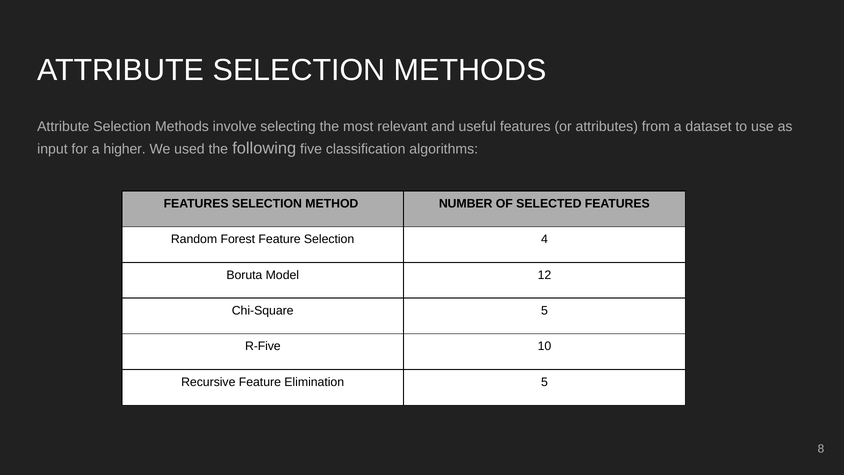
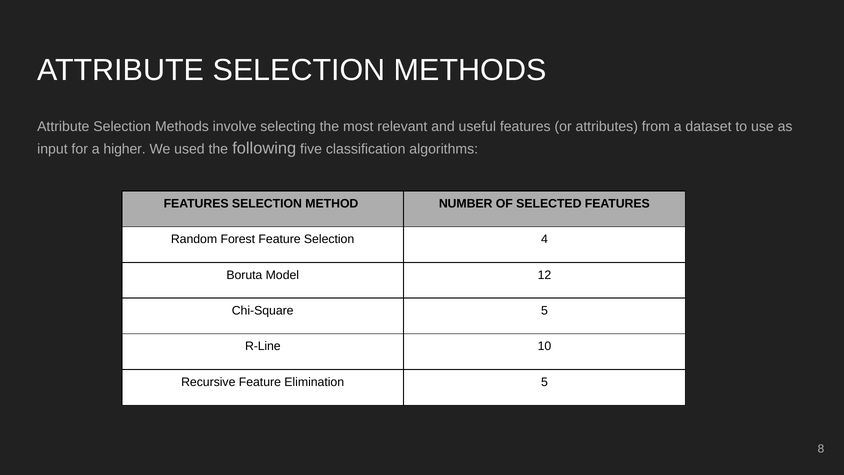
R-Five: R-Five -> R-Line
